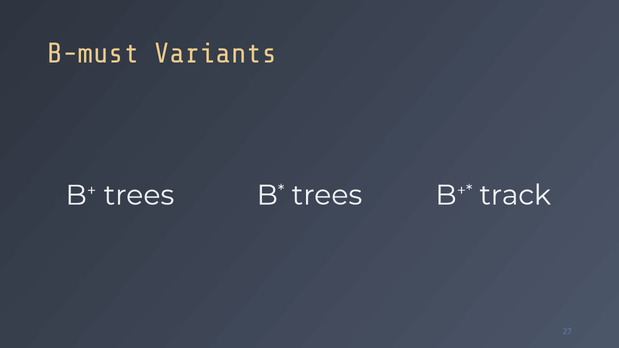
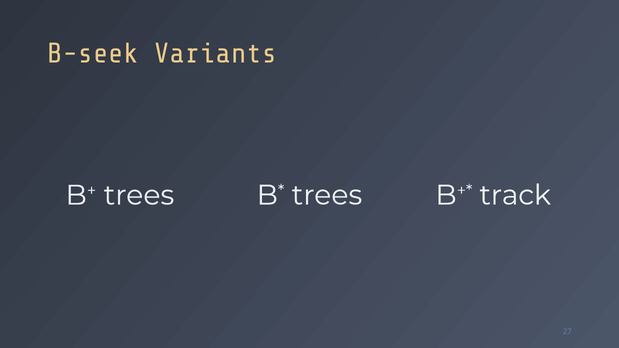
B-must: B-must -> B-seek
